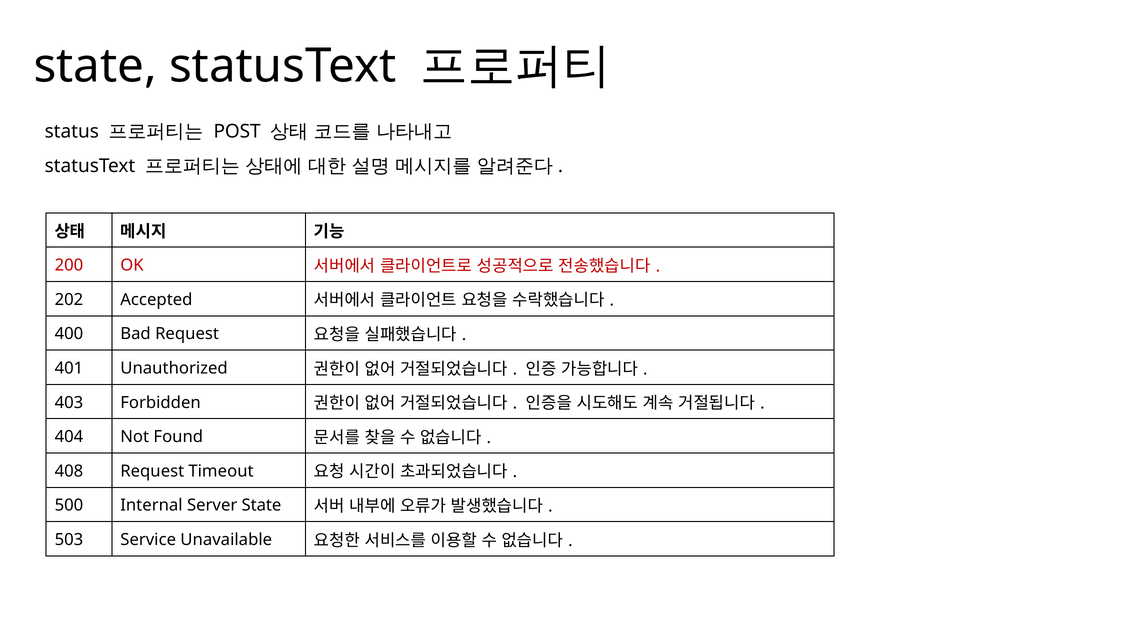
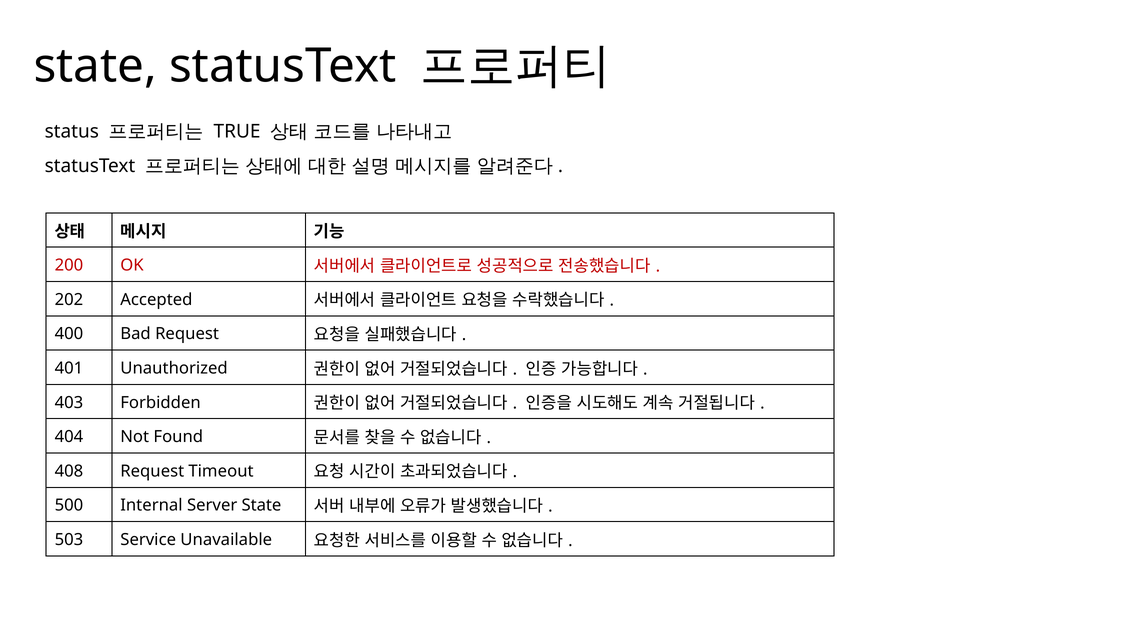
POST: POST -> TRUE
